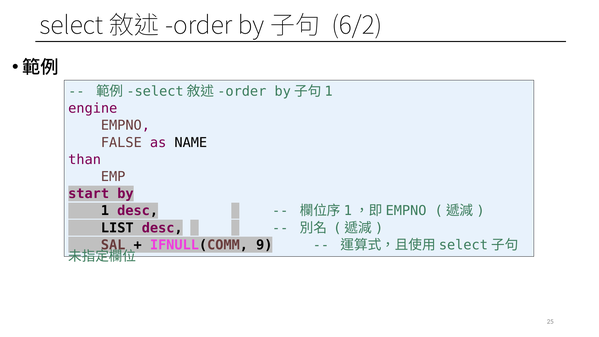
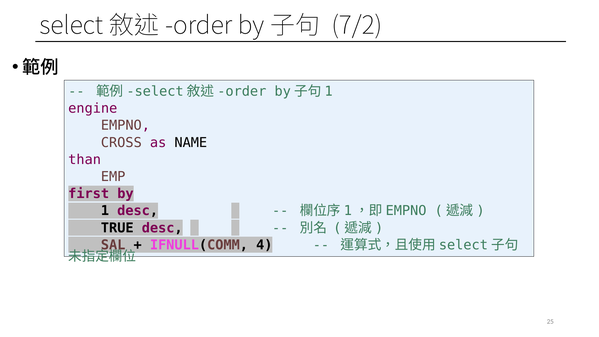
6/2: 6/2 -> 7/2
FALSE: FALSE -> CROSS
start: start -> first
LIST: LIST -> TRUE
9: 9 -> 4
